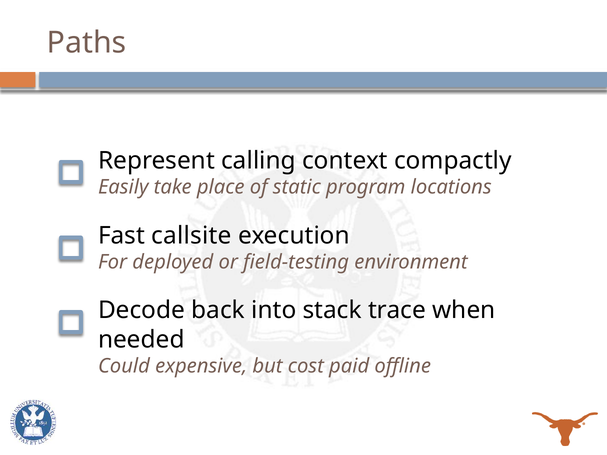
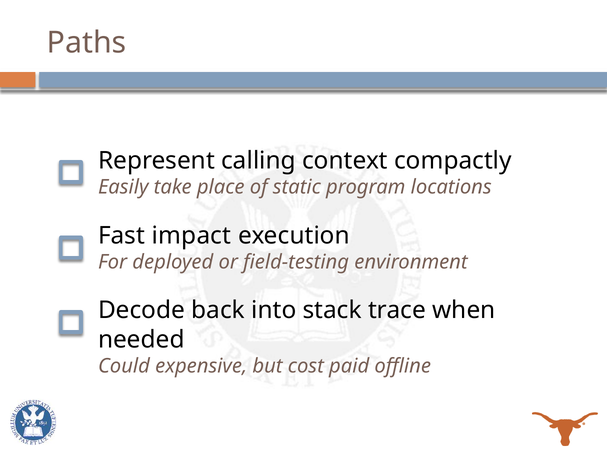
callsite: callsite -> impact
